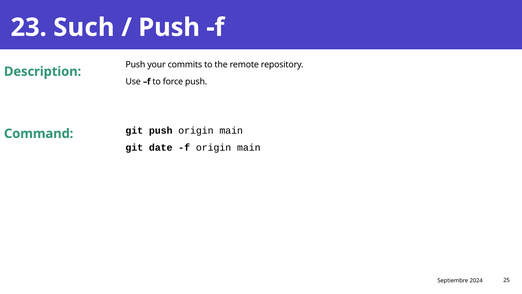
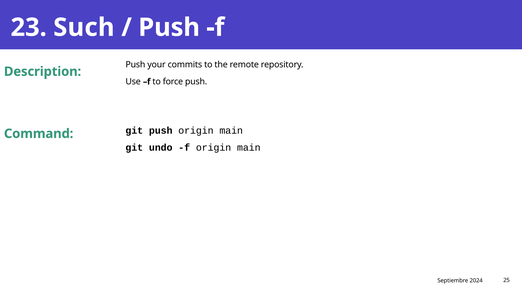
date: date -> undo
